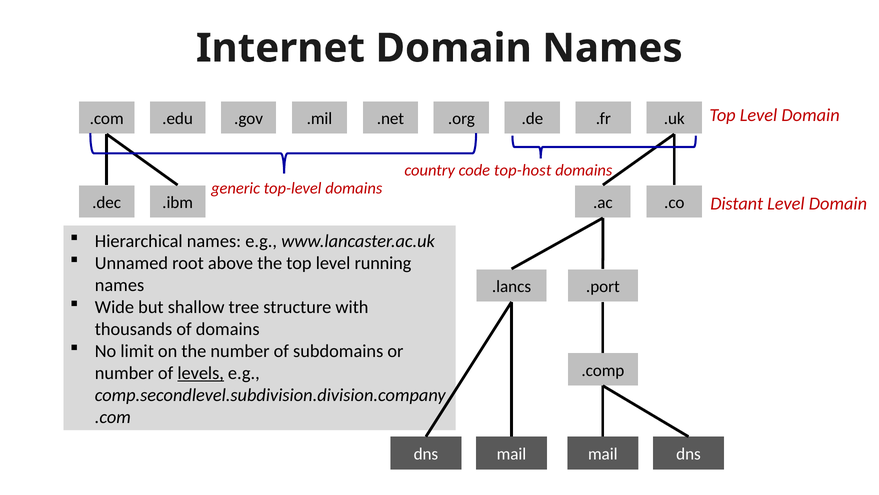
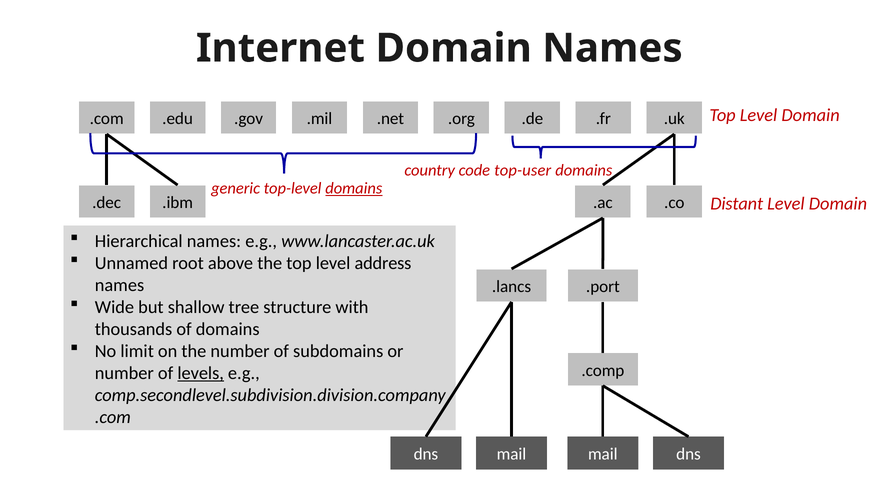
top-host: top-host -> top-user
domains at (354, 188) underline: none -> present
running: running -> address
